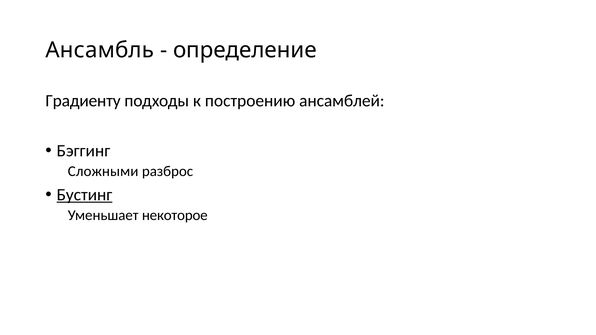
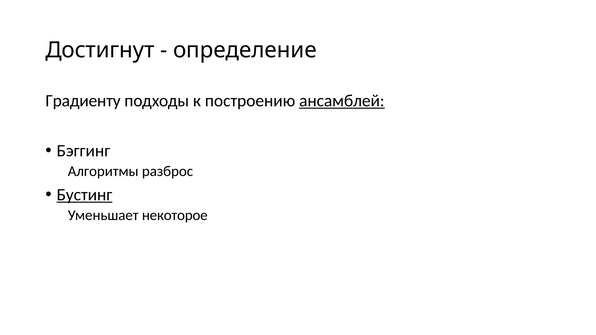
Ансамбль: Ансамбль -> Достигнут
ансамблей underline: none -> present
Сложными: Сложными -> Алгоритмы
